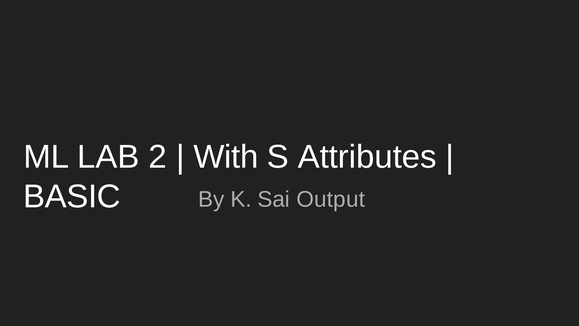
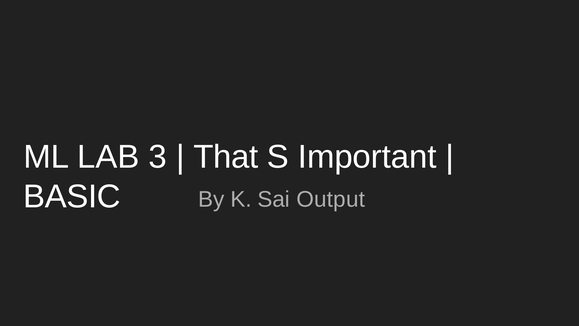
2: 2 -> 3
With: With -> That
Attributes: Attributes -> Important
